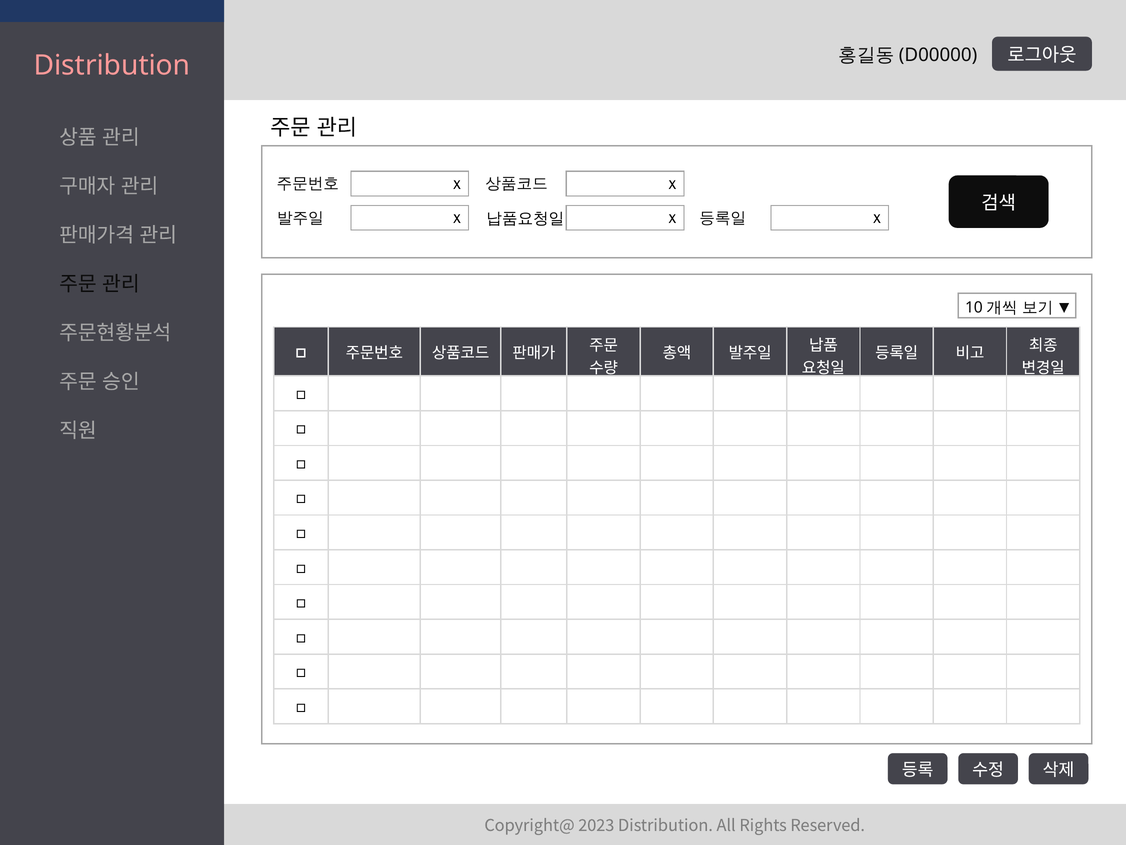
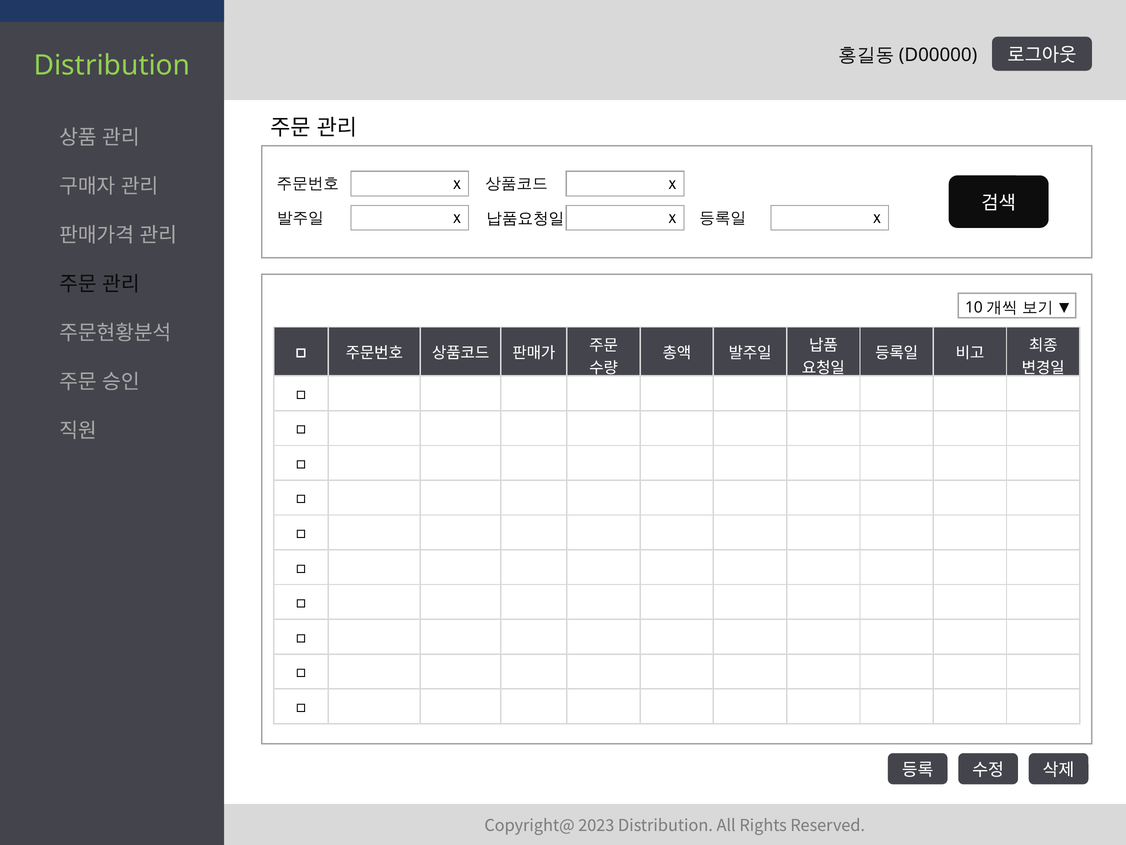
Distribution at (112, 65) colour: pink -> light green
